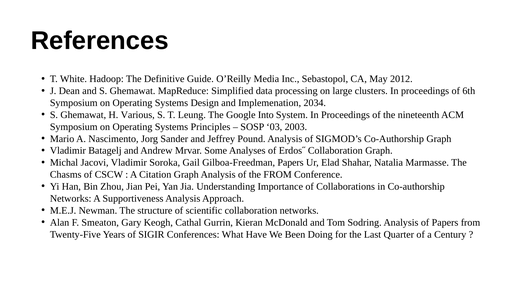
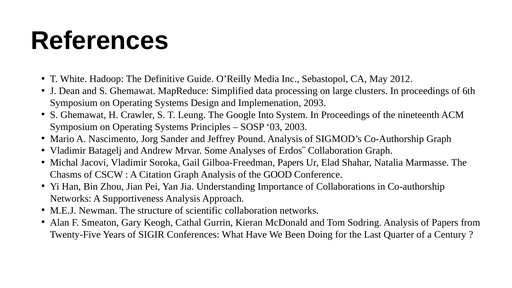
2034: 2034 -> 2093
Various: Various -> Crawler
the FROM: FROM -> GOOD
